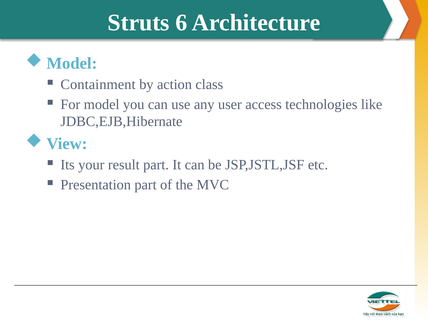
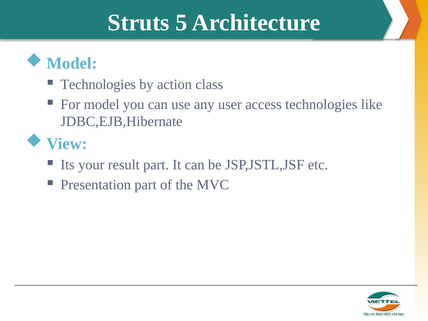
6: 6 -> 5
Containment at (98, 84): Containment -> Technologies
